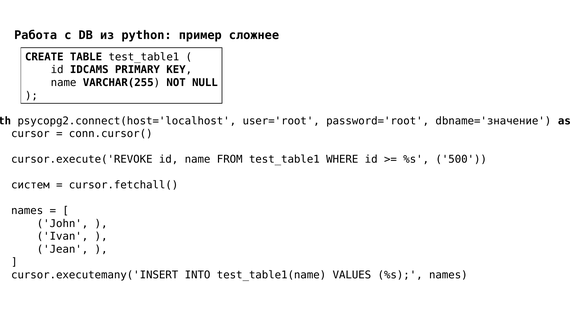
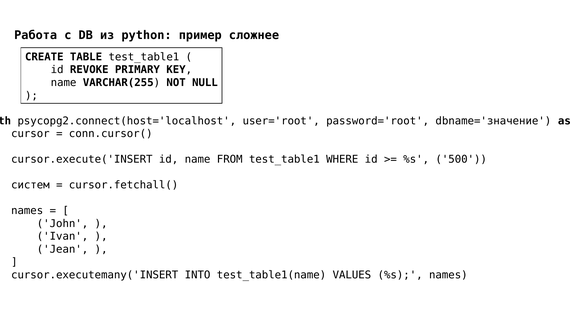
IDCAMS: IDCAMS -> REVOKE
cursor.execute('REVOKE: cursor.execute('REVOKE -> cursor.execute('INSERT
